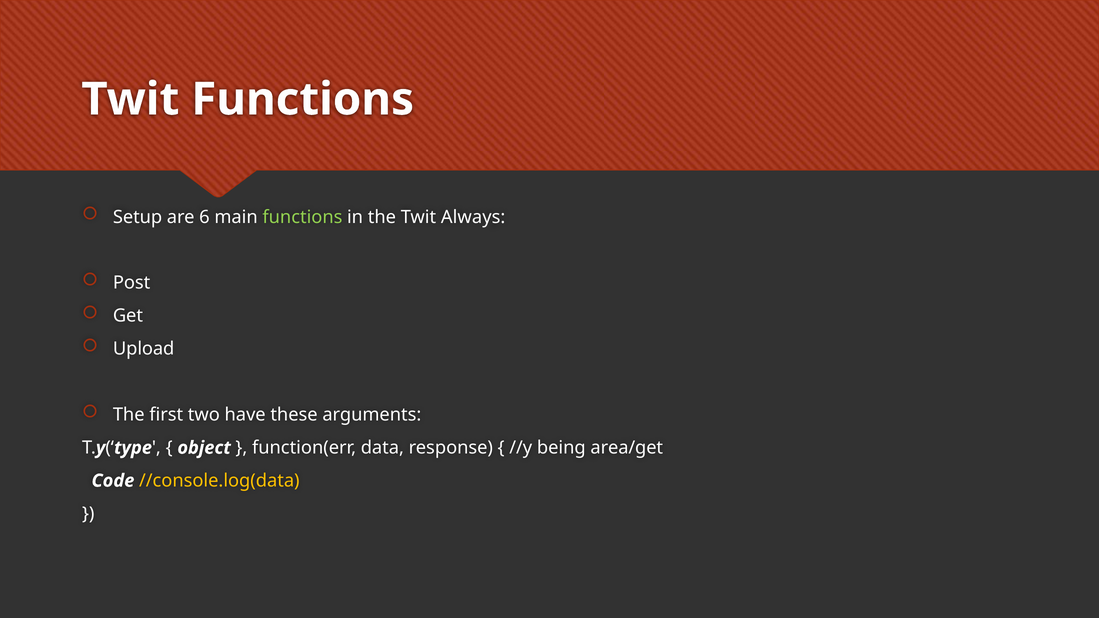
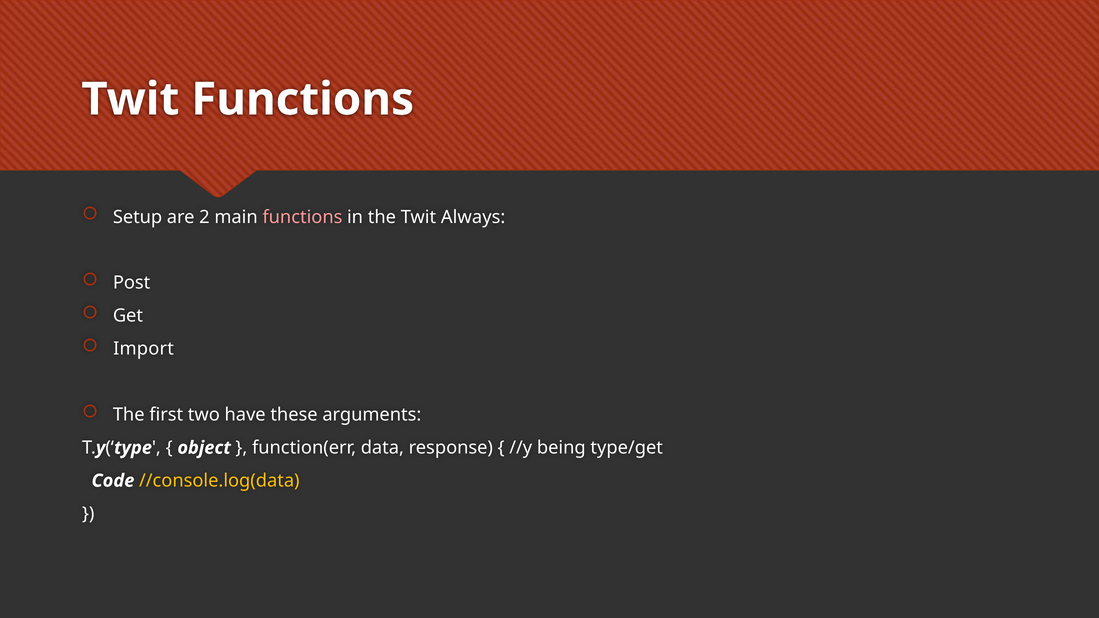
6: 6 -> 2
functions at (302, 217) colour: light green -> pink
Upload: Upload -> Import
area/get: area/get -> type/get
